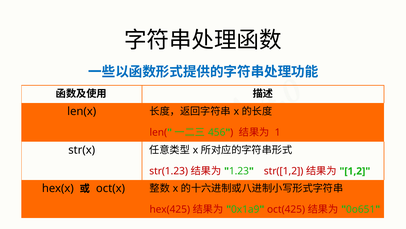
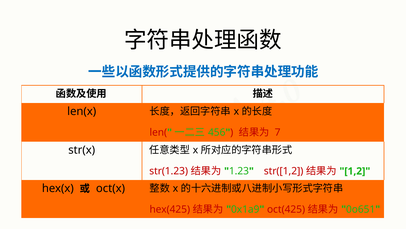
1: 1 -> 7
